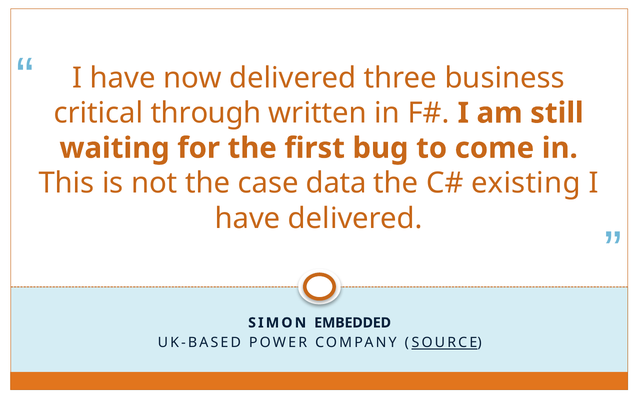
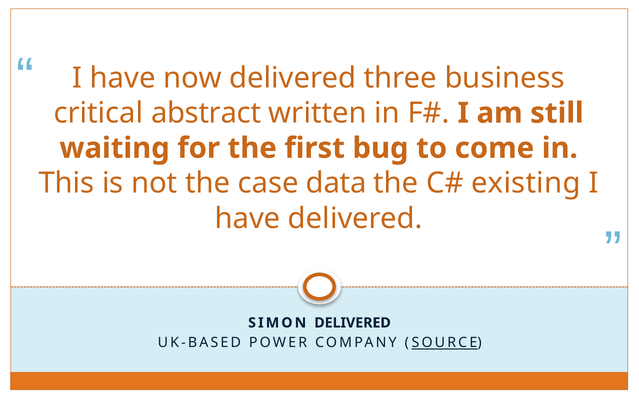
through: through -> abstract
SIMON EMBEDDED: EMBEDDED -> DELIVERED
